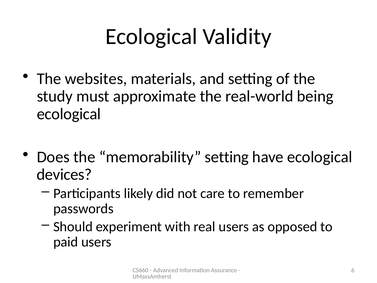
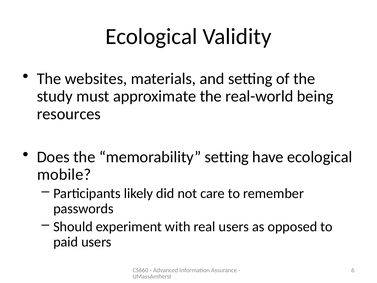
ecological at (69, 114): ecological -> resources
devices: devices -> mobile
